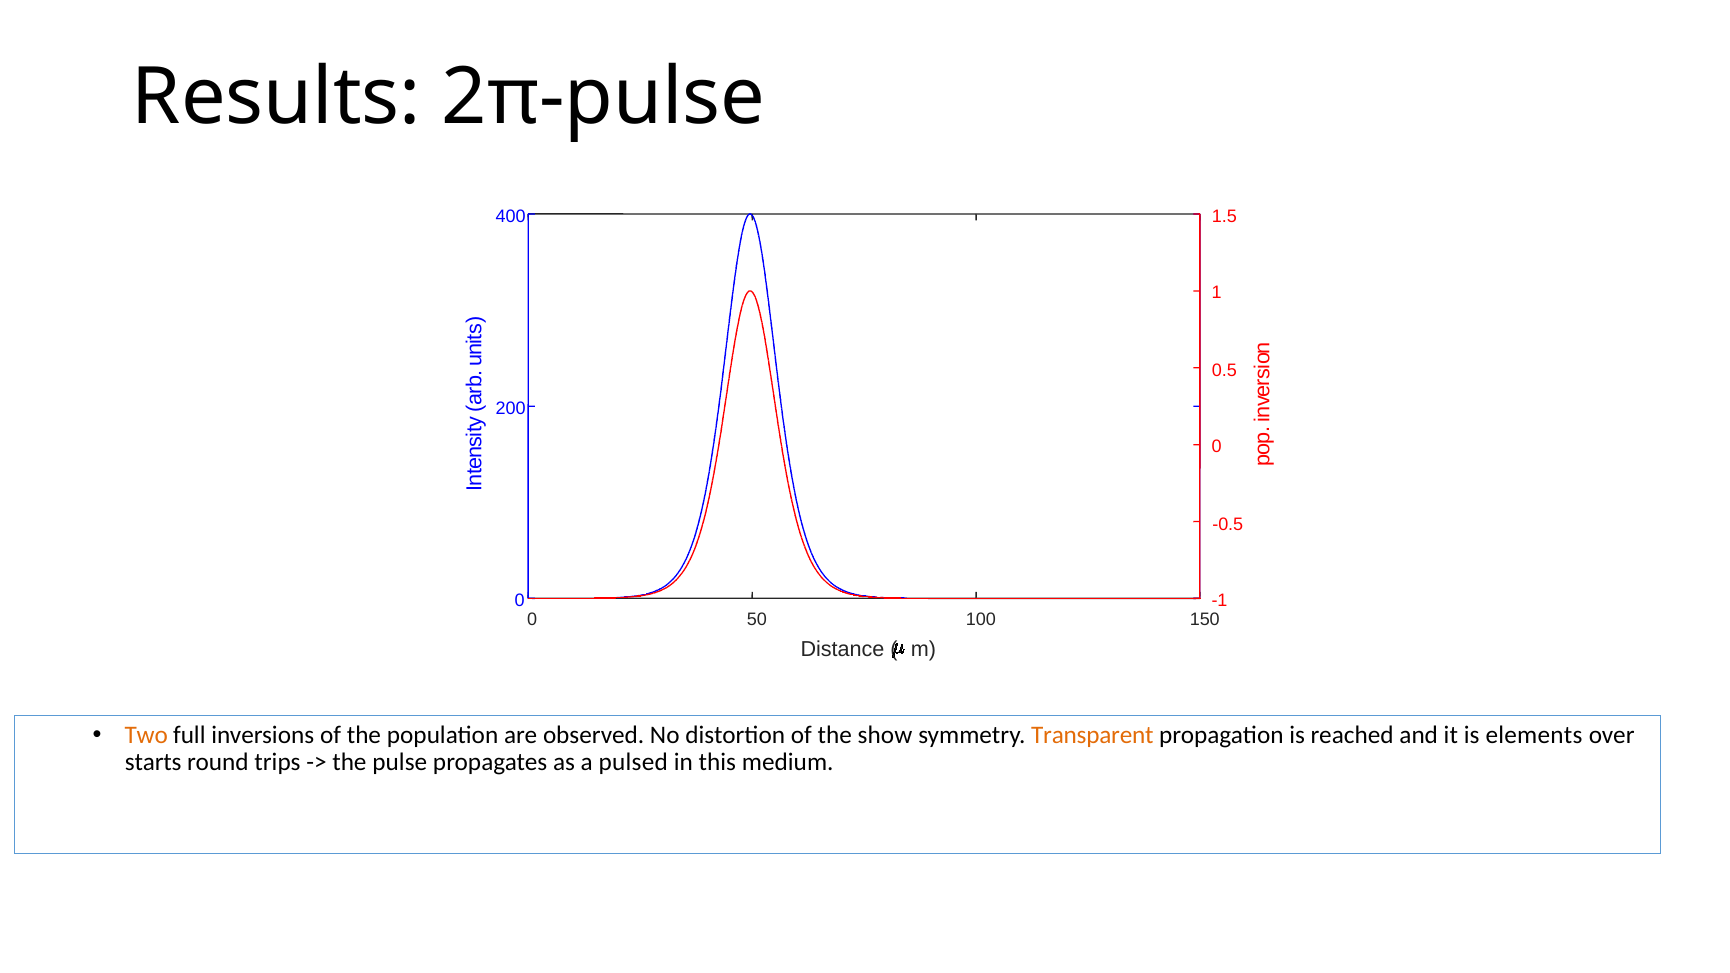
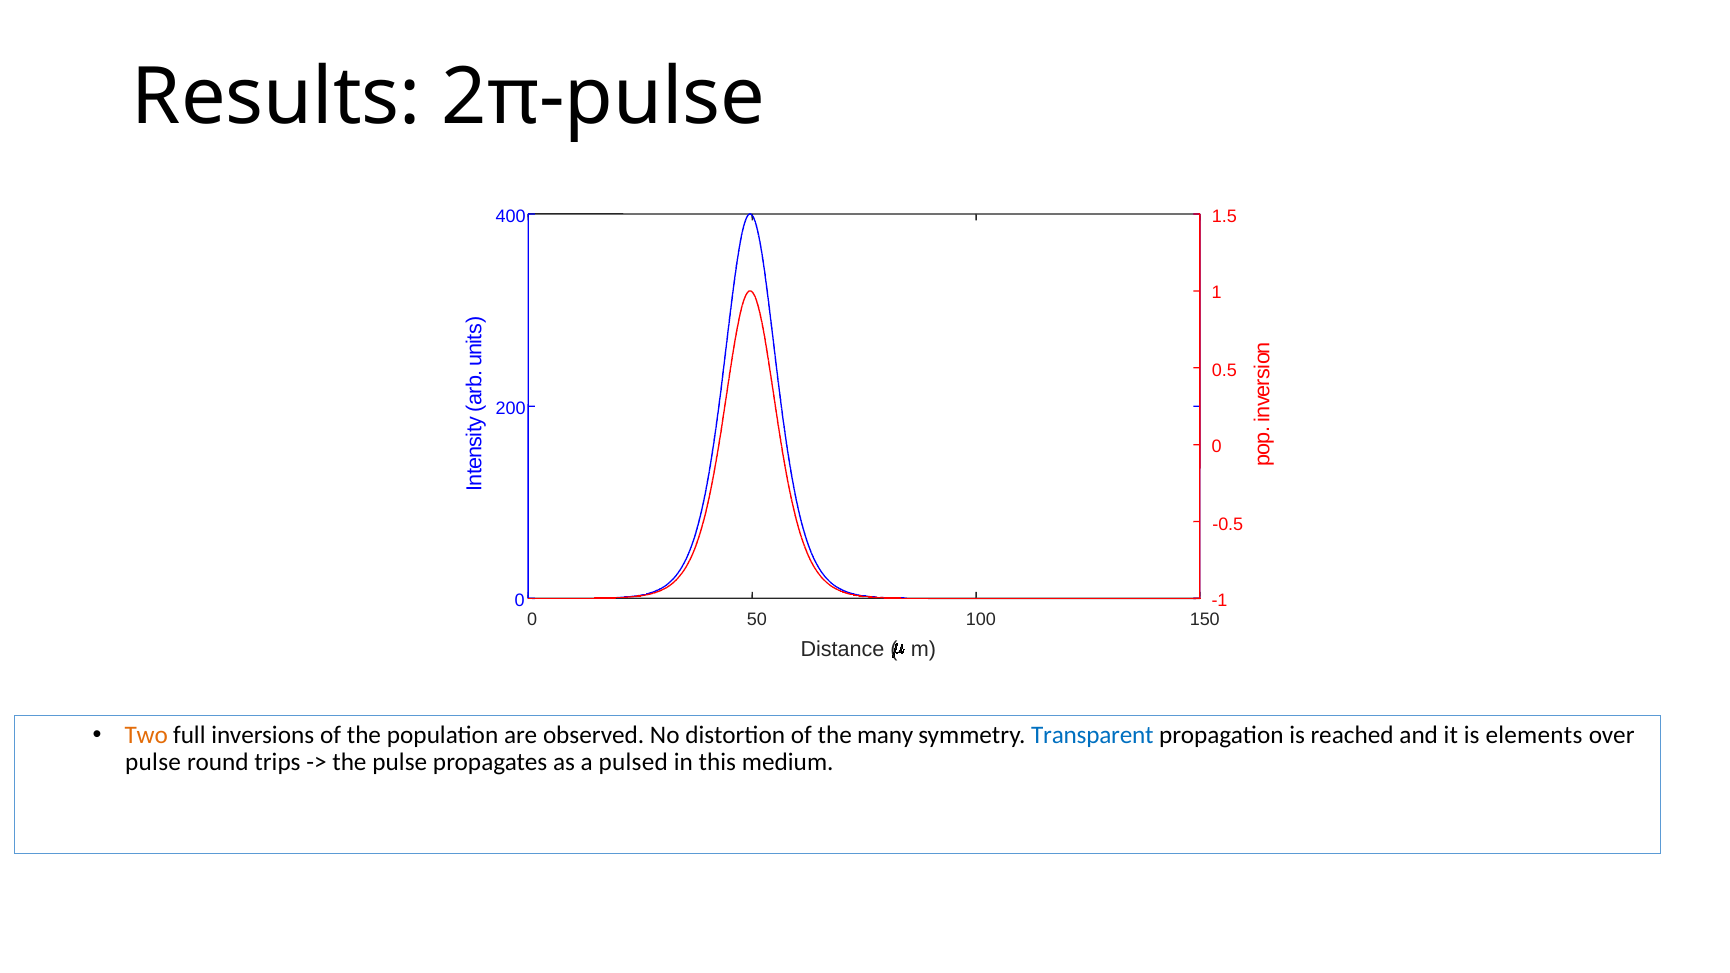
show: show -> many
Transparent colour: orange -> blue
starts at (153, 763): starts -> pulse
